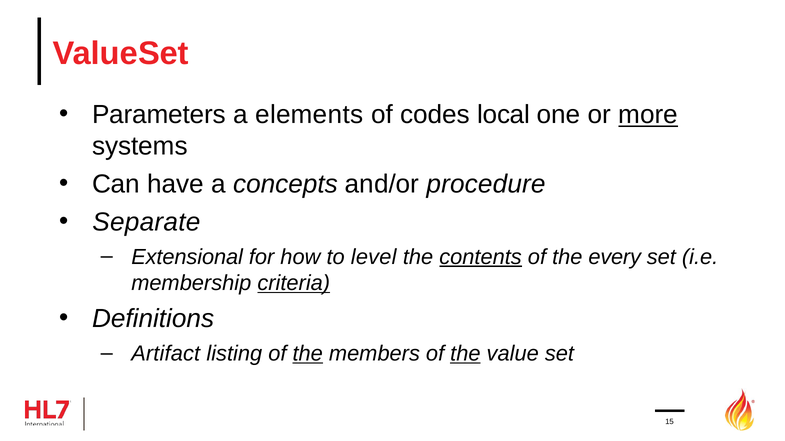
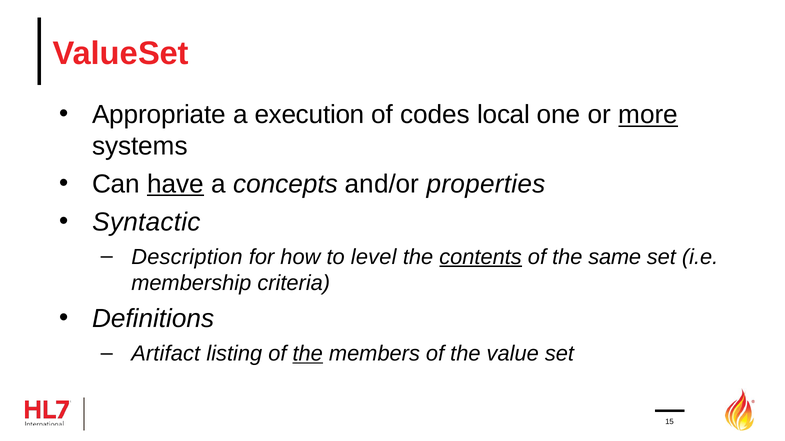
Parameters: Parameters -> Appropriate
elements: elements -> execution
have underline: none -> present
procedure: procedure -> properties
Separate: Separate -> Syntactic
Extensional: Extensional -> Description
every: every -> same
criteria underline: present -> none
the at (465, 354) underline: present -> none
